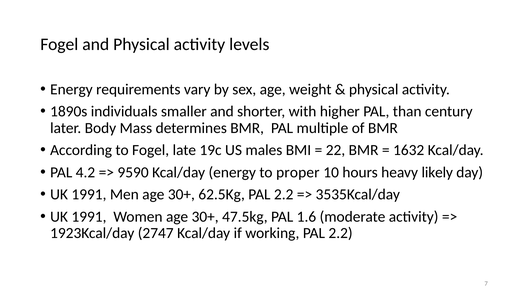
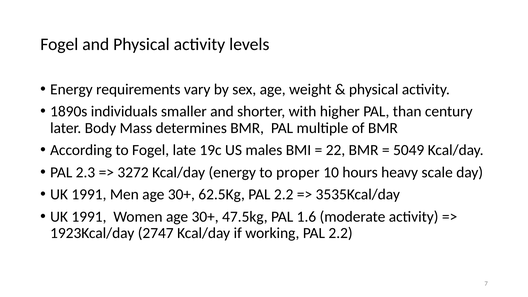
1632: 1632 -> 5049
4.2: 4.2 -> 2.3
9590: 9590 -> 3272
likely: likely -> scale
